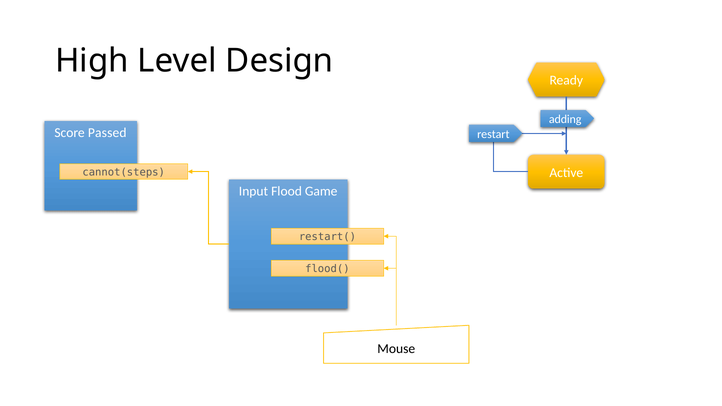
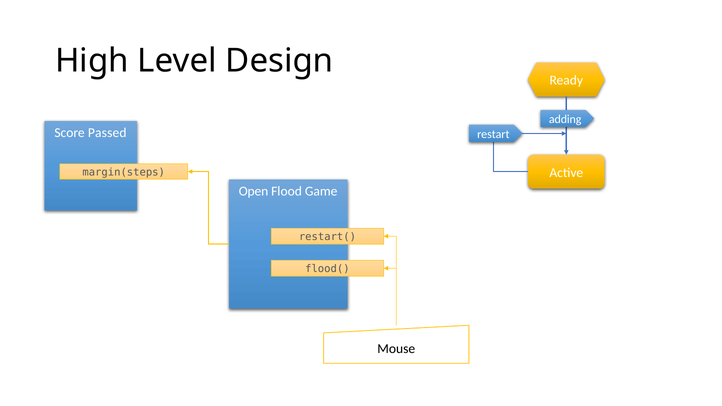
cannot(steps: cannot(steps -> margin(steps
Input: Input -> Open
